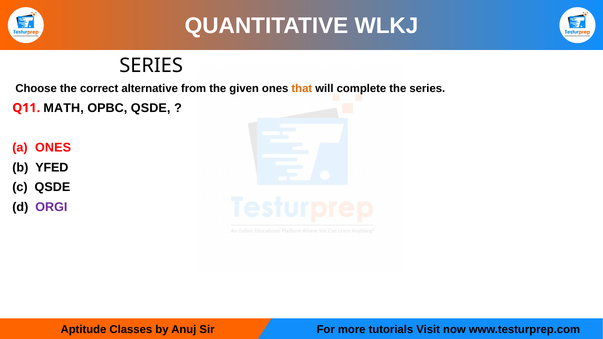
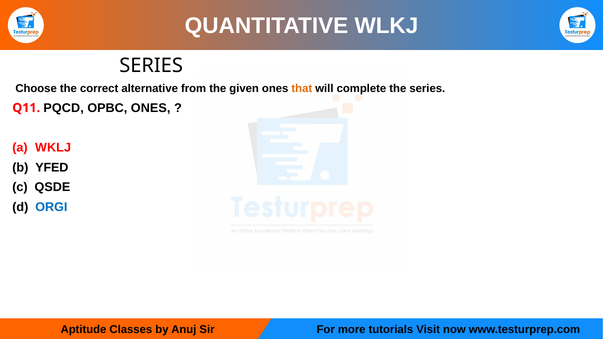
MATH: MATH -> PQCD
OPBC QSDE: QSDE -> ONES
ONES at (53, 148): ONES -> WKLJ
ORGI colour: purple -> blue
